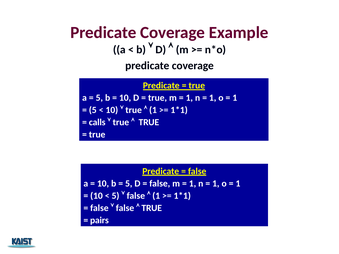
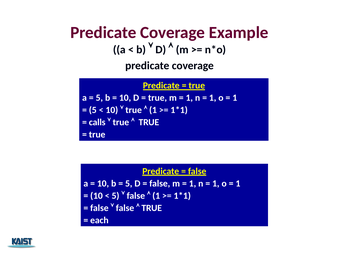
pairs: pairs -> each
